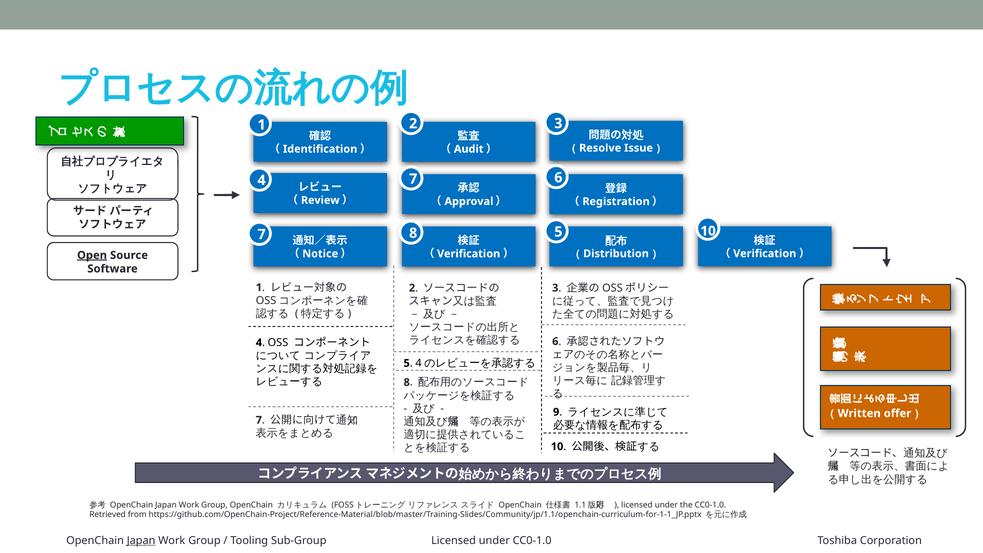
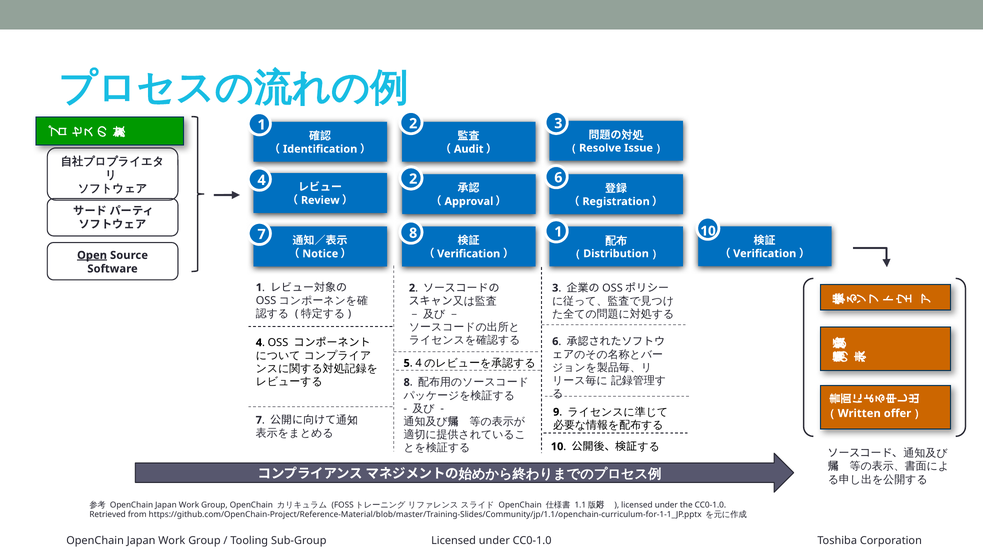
4 7: 7 -> 2
8 5: 5 -> 1
Japan at (141, 540) underline: present -> none
